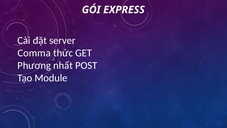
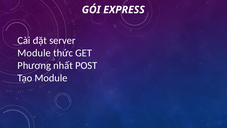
Comma at (34, 53): Comma -> Module
